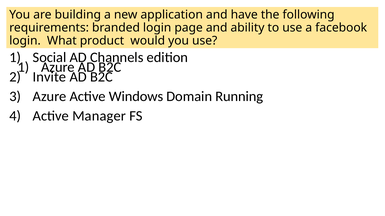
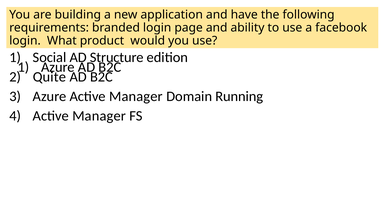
Channels: Channels -> Structure
Invite: Invite -> Quite
Azure Active Windows: Windows -> Manager
